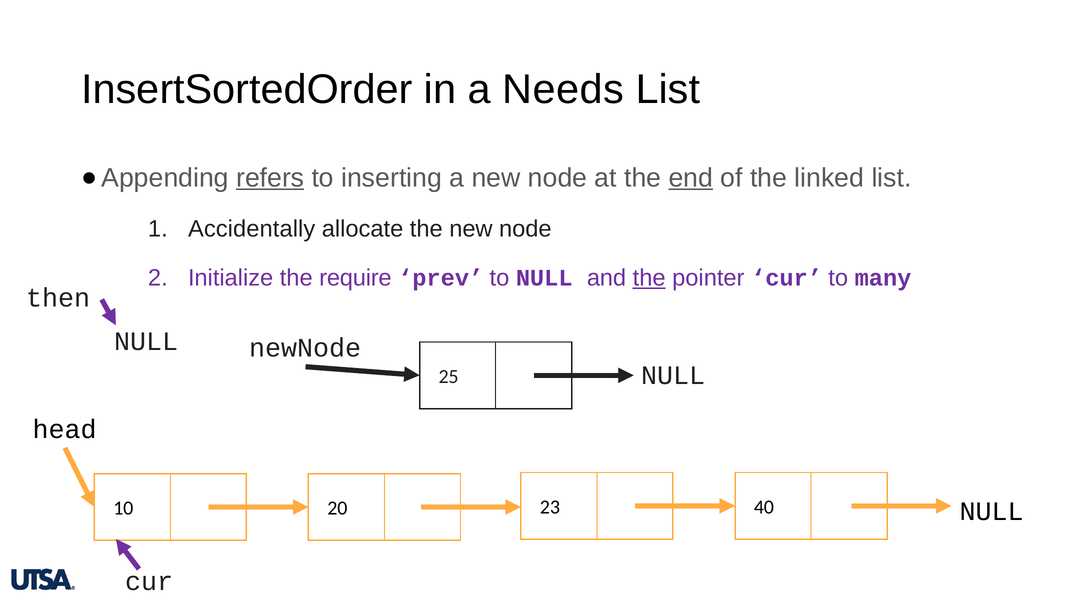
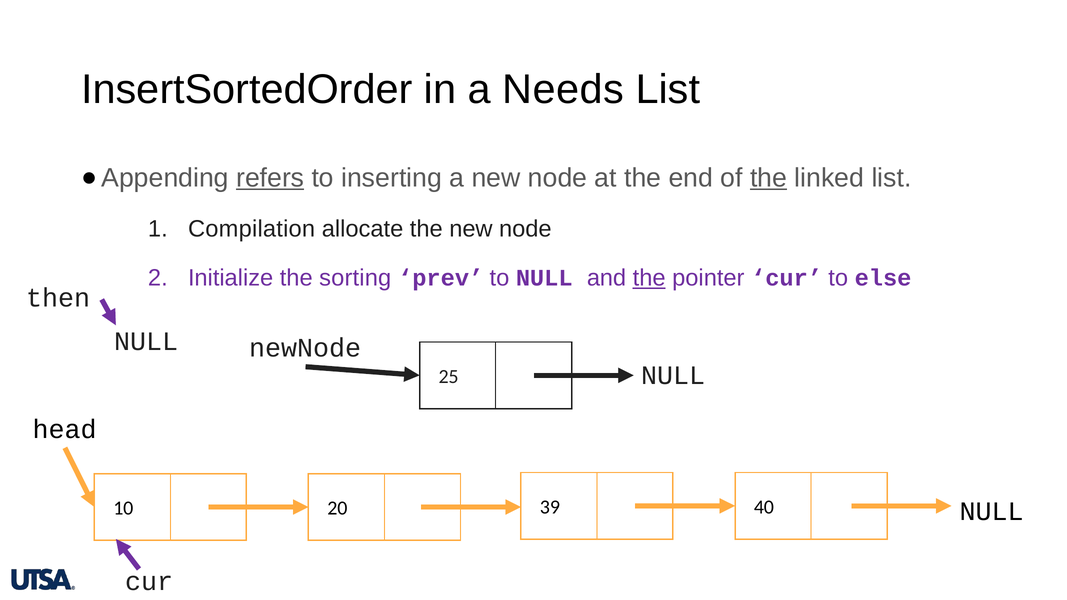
end underline: present -> none
the at (769, 178) underline: none -> present
Accidentally: Accidentally -> Compilation
require: require -> sorting
many: many -> else
23: 23 -> 39
